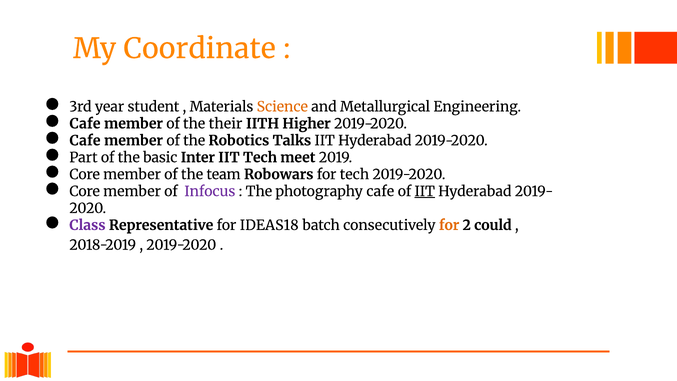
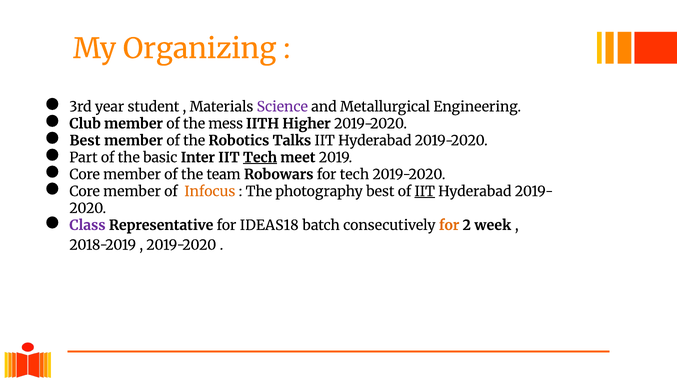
Coordinate: Coordinate -> Organizing
Science colour: orange -> purple
Cafe at (85, 124): Cafe -> Club
their: their -> mess
Cafe at (85, 141): Cafe -> Best
Tech at (260, 158) underline: none -> present
Infocus colour: purple -> orange
photography cafe: cafe -> best
could: could -> week
